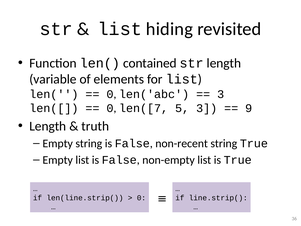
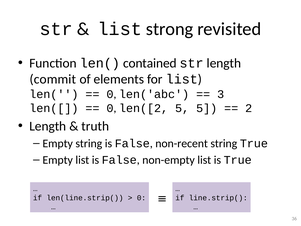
hiding: hiding -> strong
variable: variable -> commit
len([7: len([7 -> len([2
5 3: 3 -> 5
9: 9 -> 2
